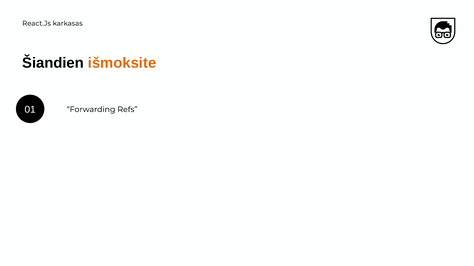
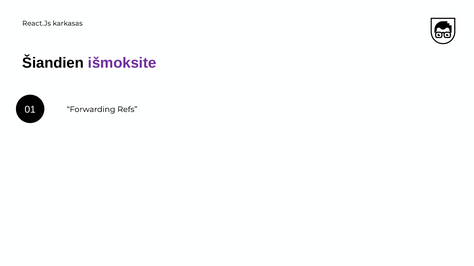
išmoksite colour: orange -> purple
